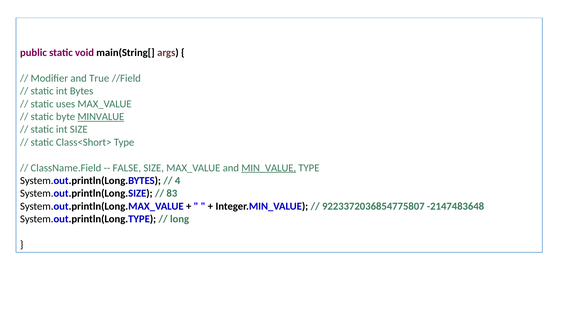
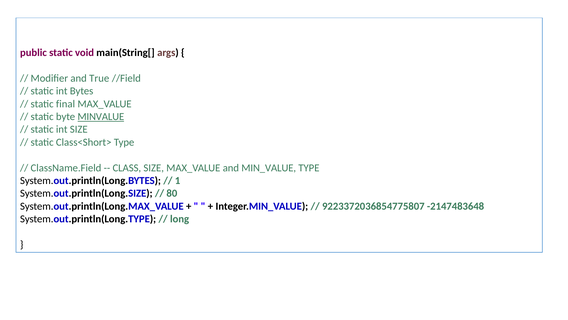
uses: uses -> final
FALSE: FALSE -> CLASS
MIN_VALUE underline: present -> none
4: 4 -> 1
83: 83 -> 80
